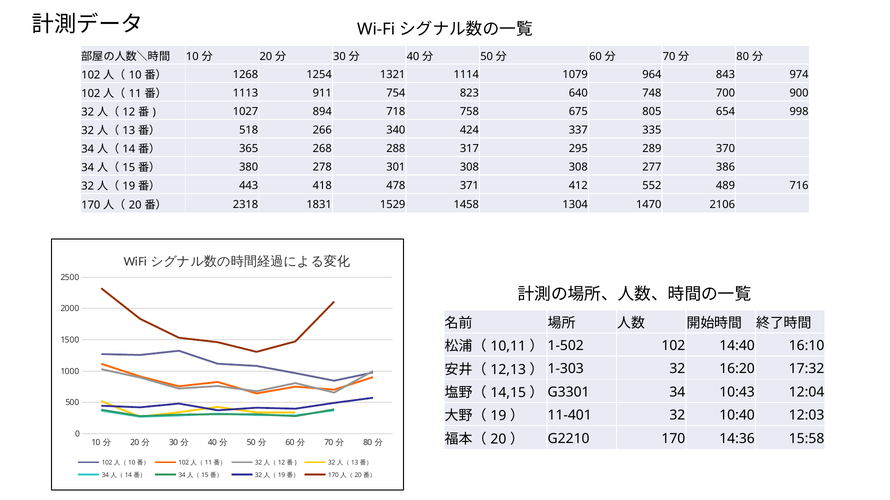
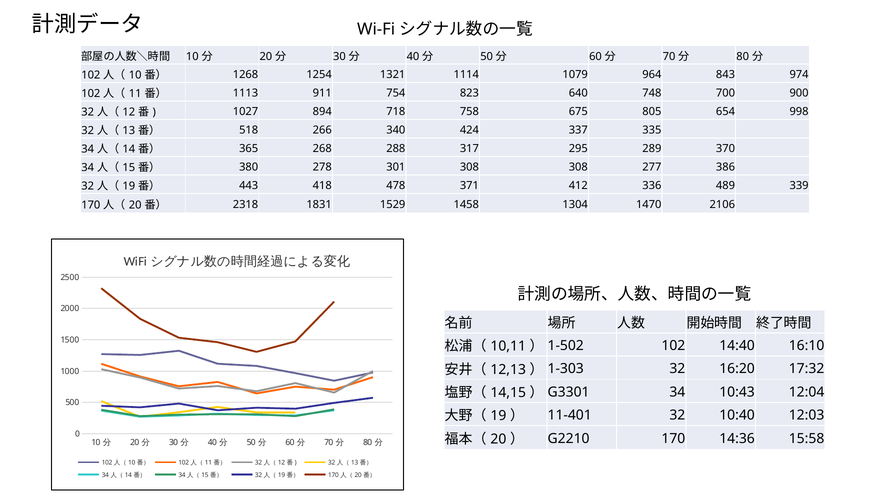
552: 552 -> 336
716: 716 -> 339
